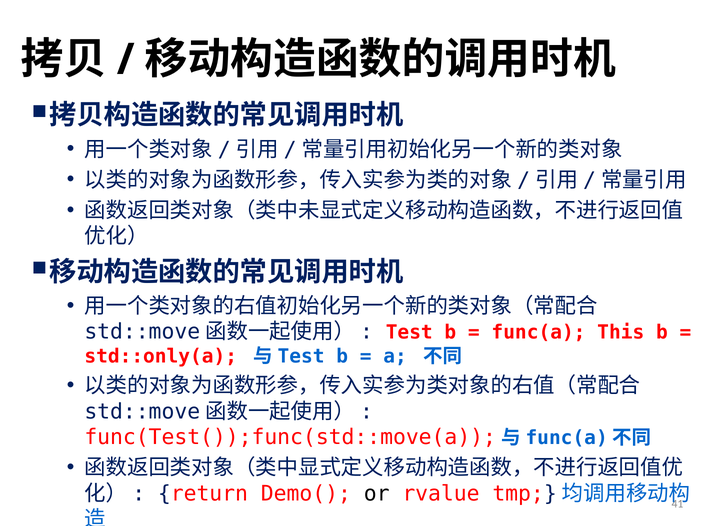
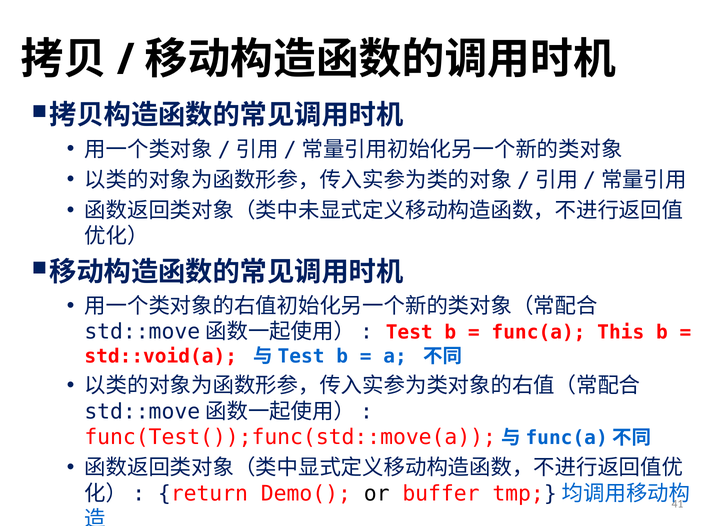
std::only(a: std::only(a -> std::void(a
rvalue: rvalue -> buffer
